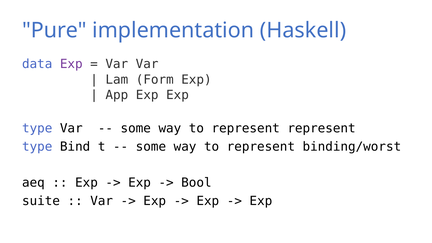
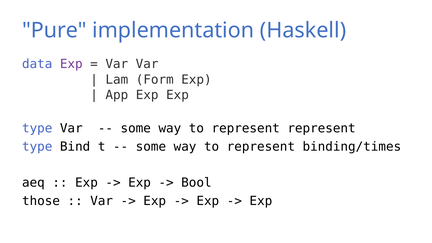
binding/worst: binding/worst -> binding/times
suite: suite -> those
